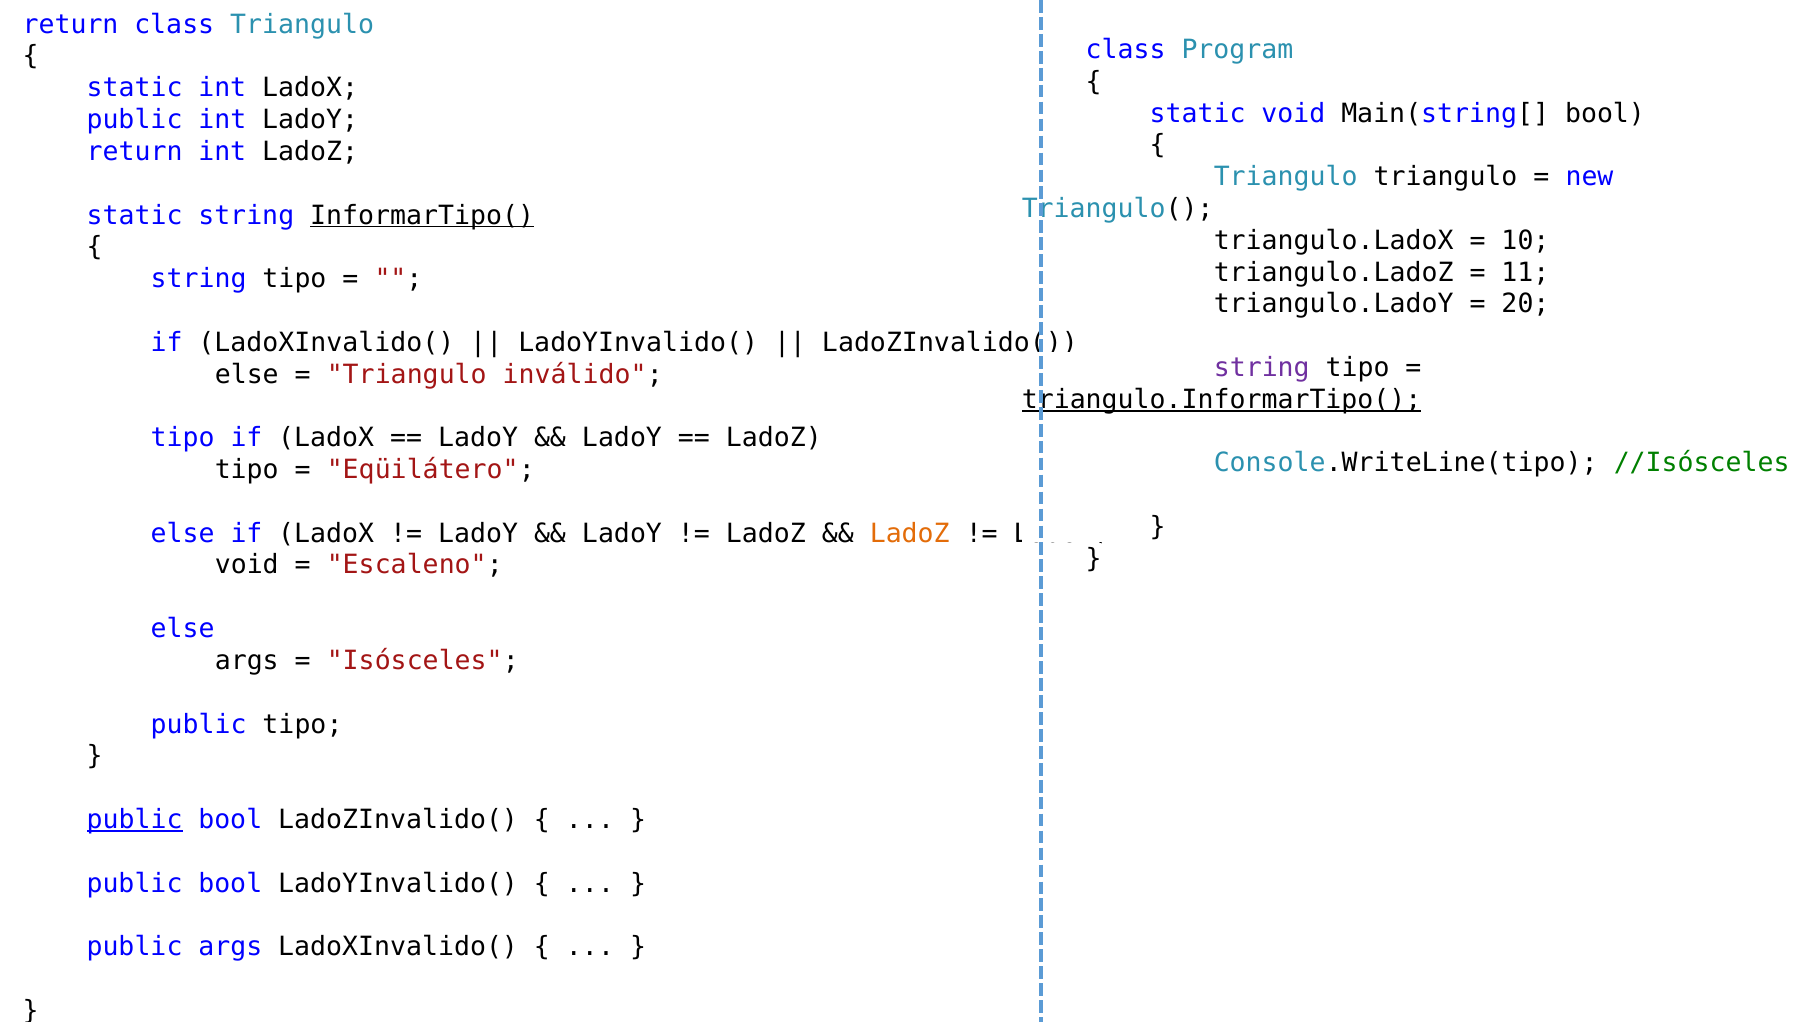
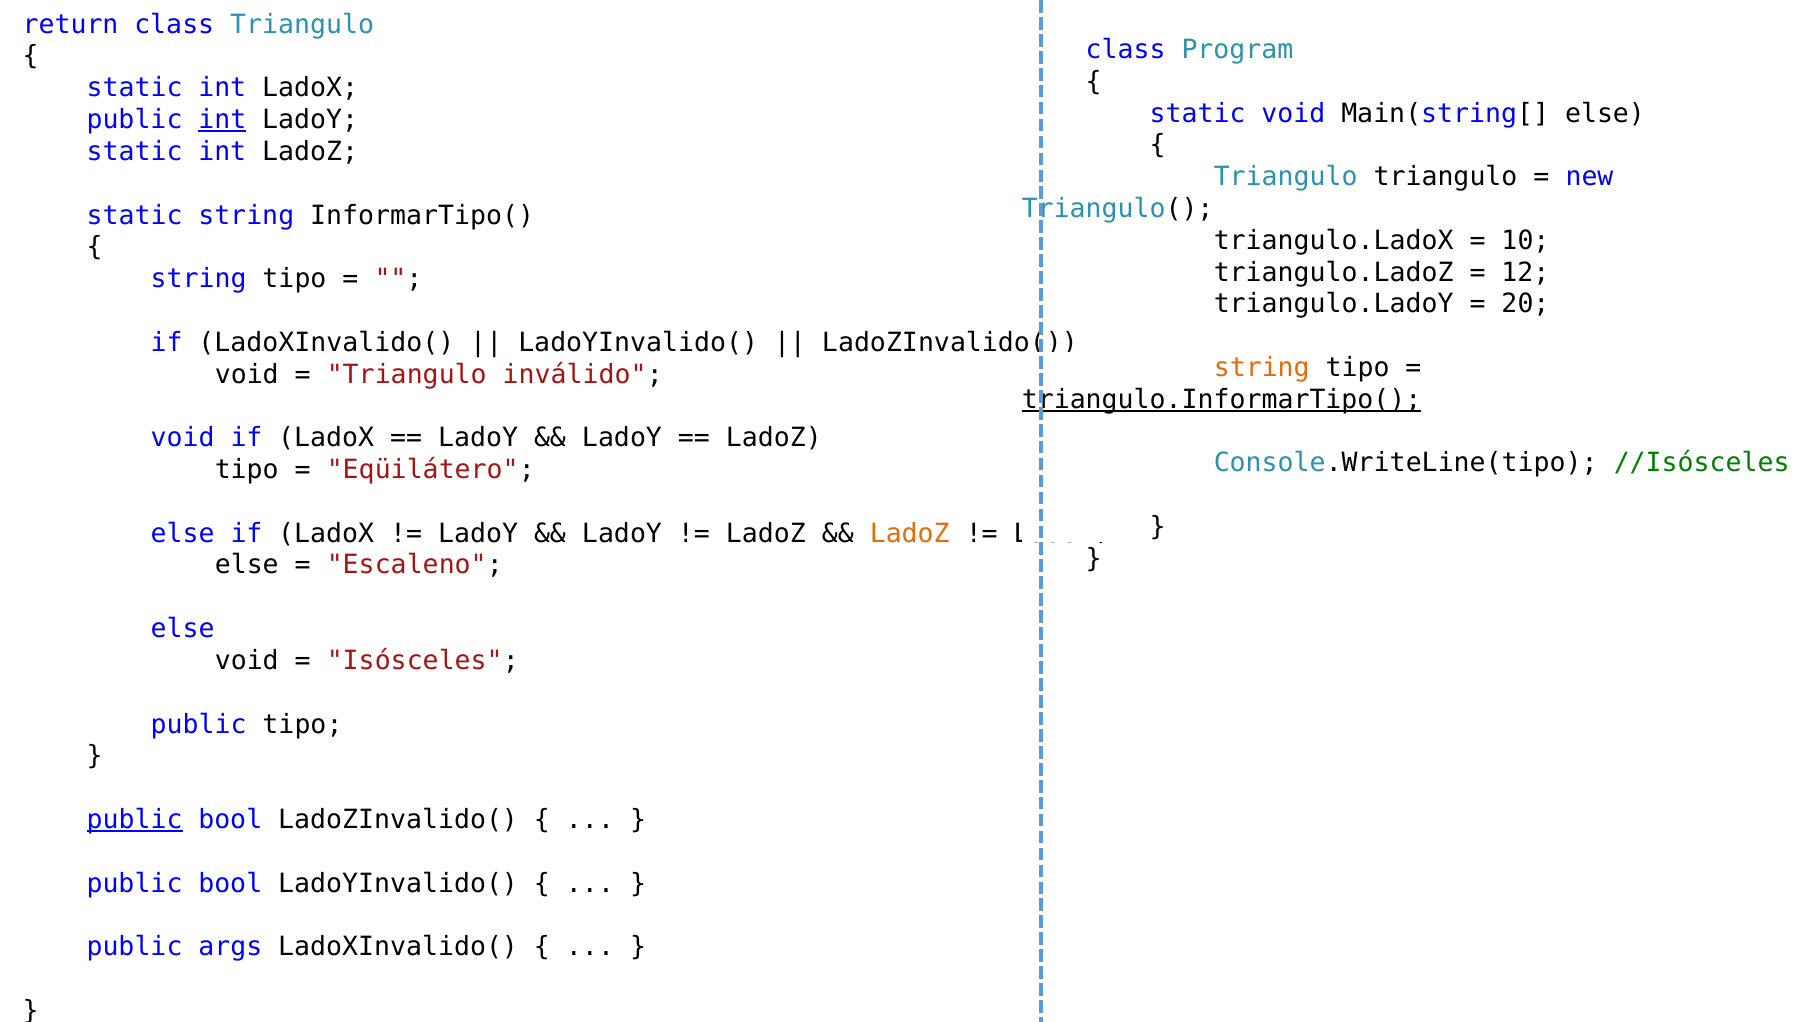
Main(string[ bool: bool -> else
int at (222, 120) underline: none -> present
return at (135, 152): return -> static
InformarTipo( underline: present -> none
11: 11 -> 12
string at (1262, 368) colour: purple -> orange
else at (247, 375): else -> void
tipo at (183, 438): tipo -> void
void at (247, 566): void -> else
args at (247, 661): args -> void
